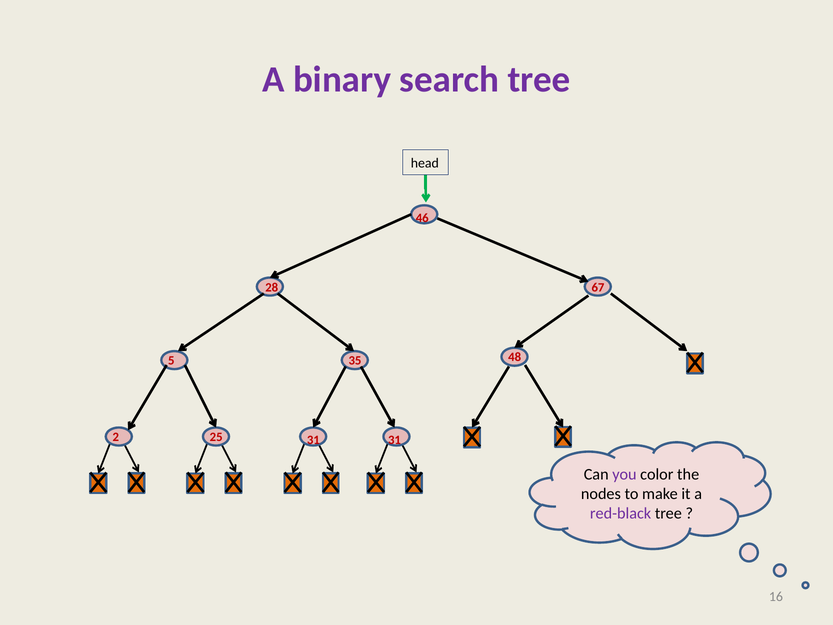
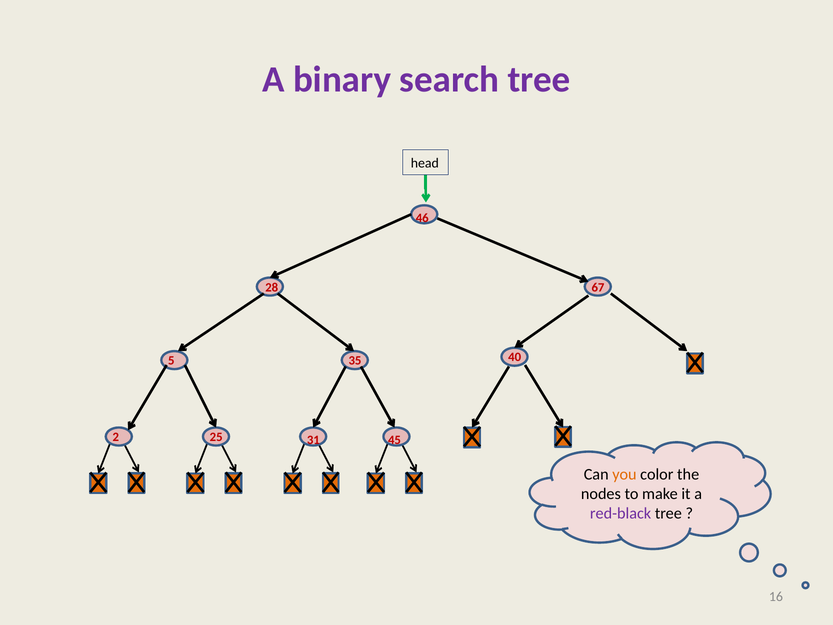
48: 48 -> 40
31 31: 31 -> 45
you colour: purple -> orange
